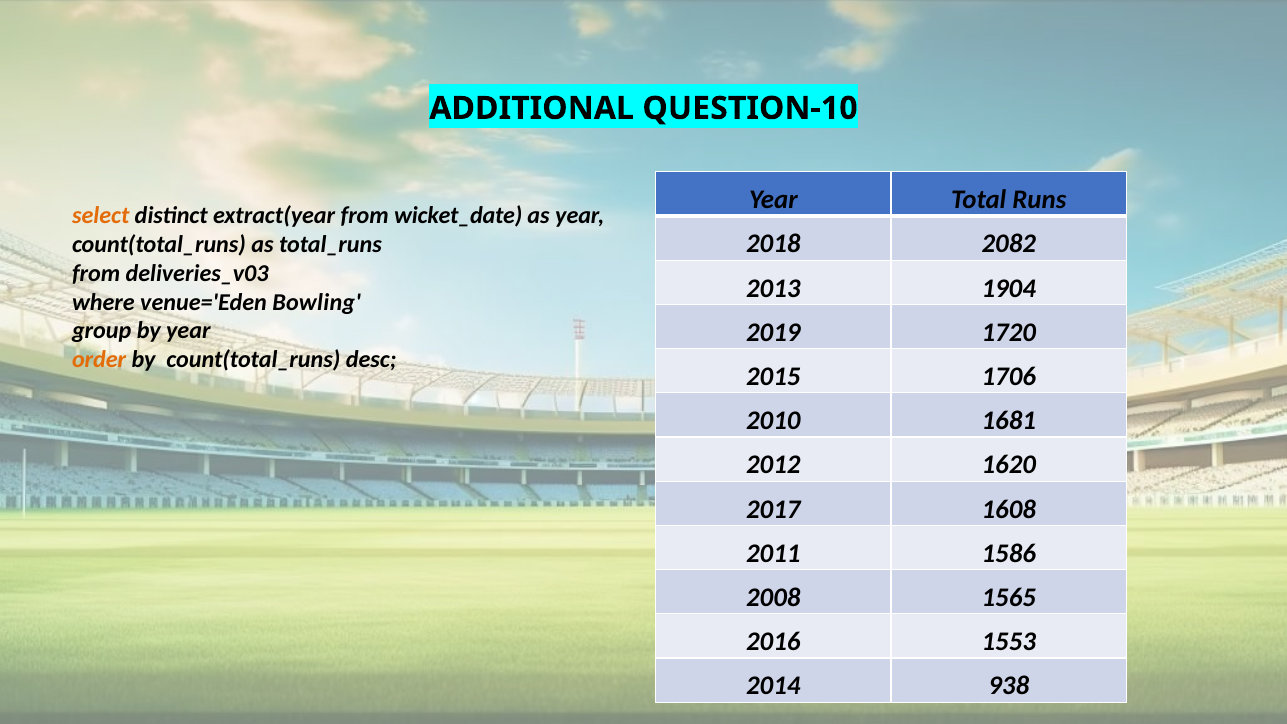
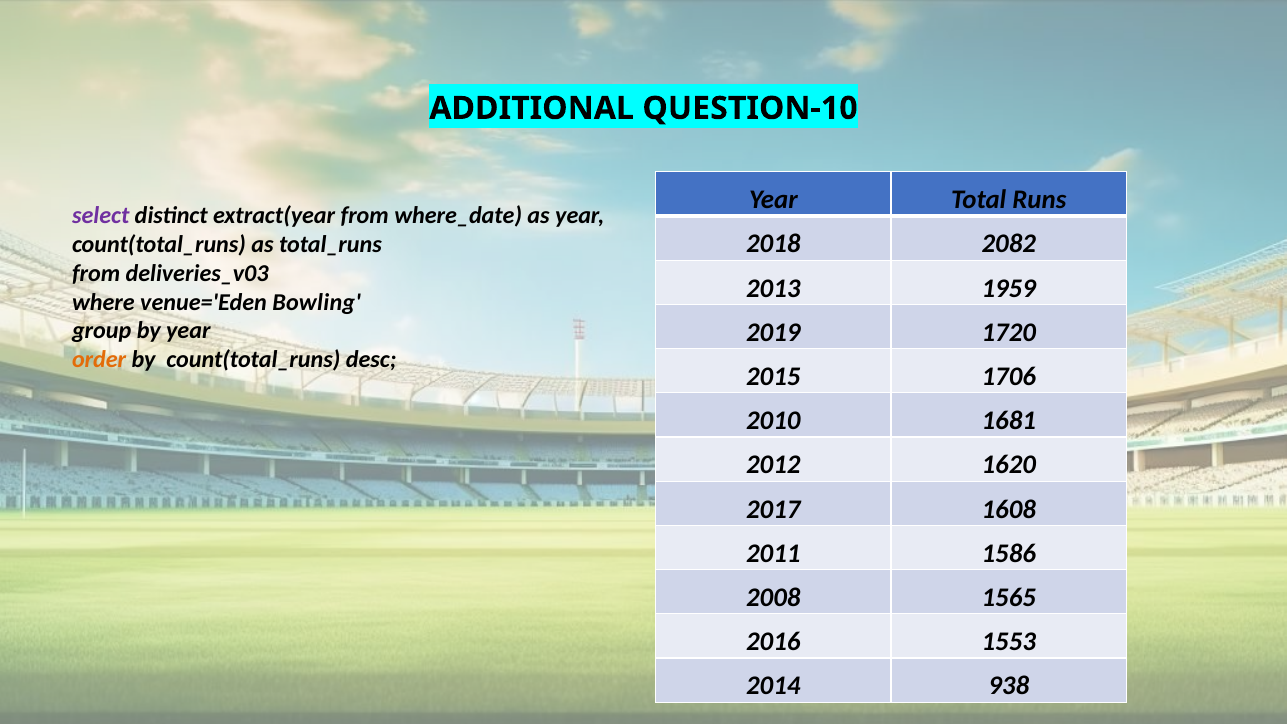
select colour: orange -> purple
wicket_date: wicket_date -> where_date
1904: 1904 -> 1959
